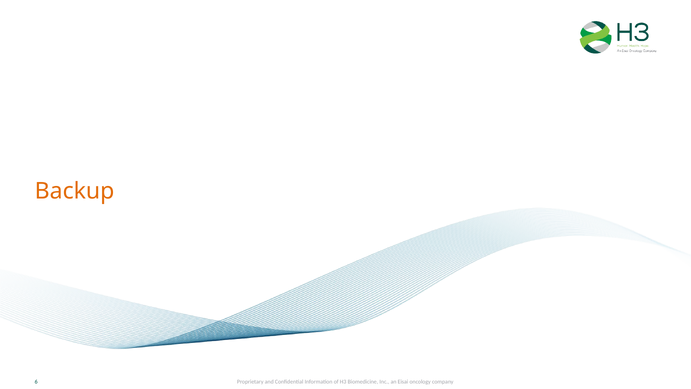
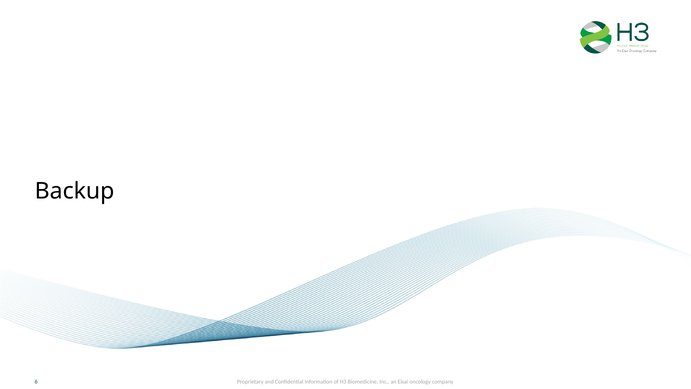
Backup colour: orange -> black
